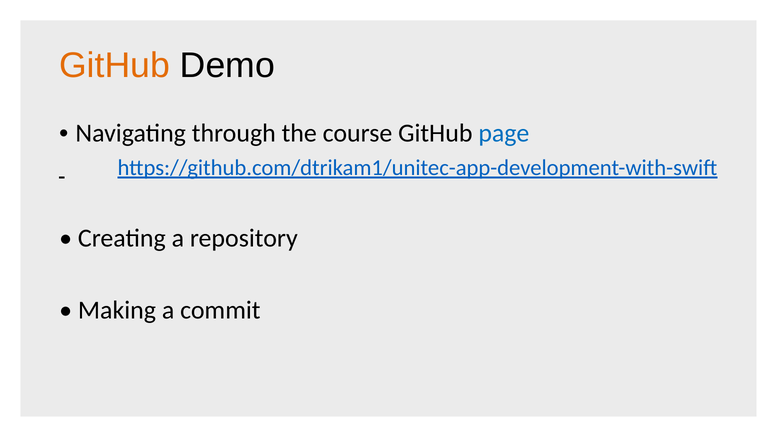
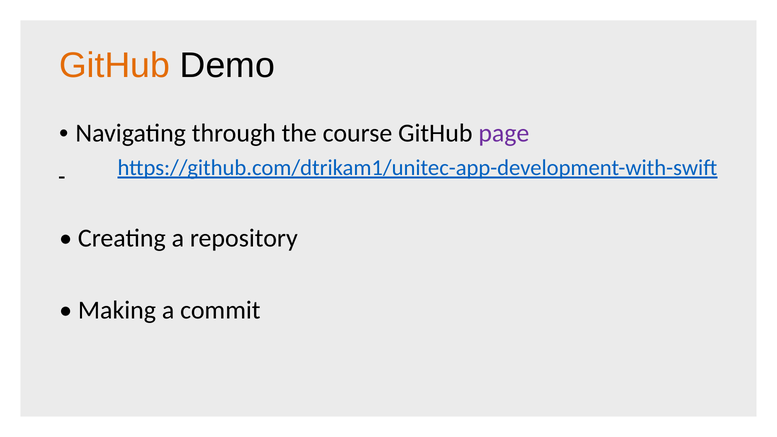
page colour: blue -> purple
